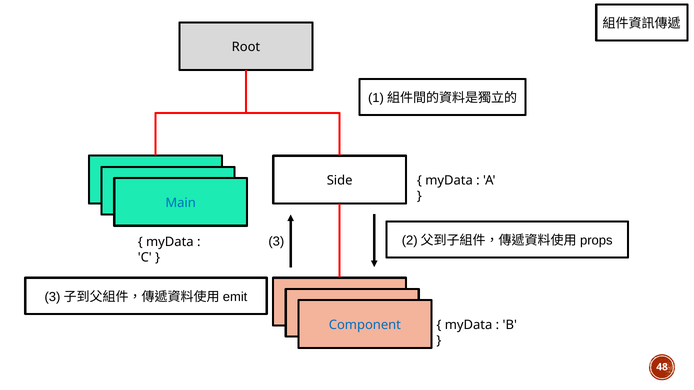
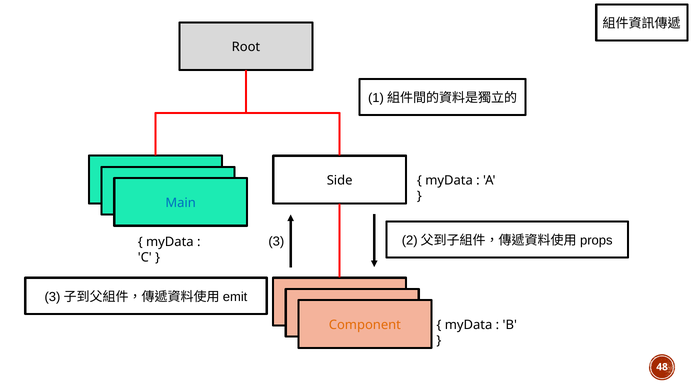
Component at (365, 325) colour: blue -> orange
